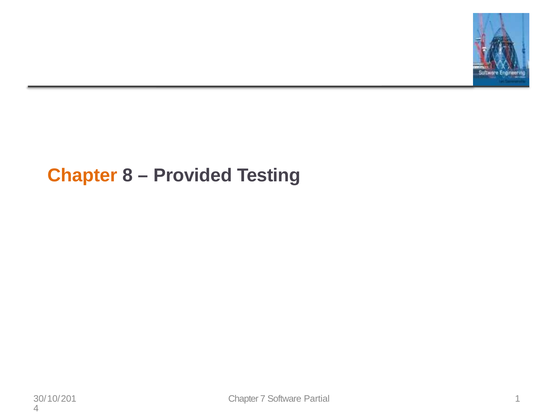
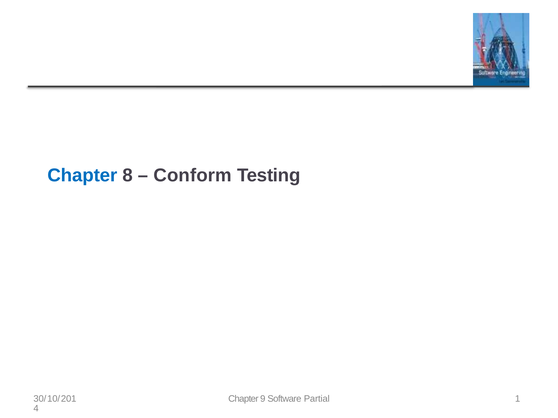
Chapter at (82, 176) colour: orange -> blue
Provided: Provided -> Conform
7: 7 -> 9
